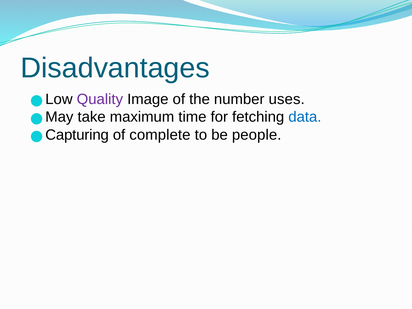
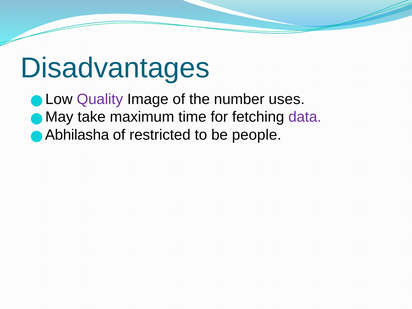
data colour: blue -> purple
Capturing: Capturing -> Abhilasha
complete: complete -> restricted
